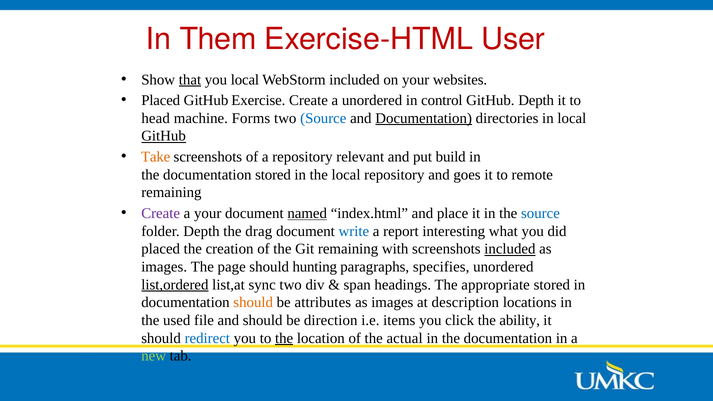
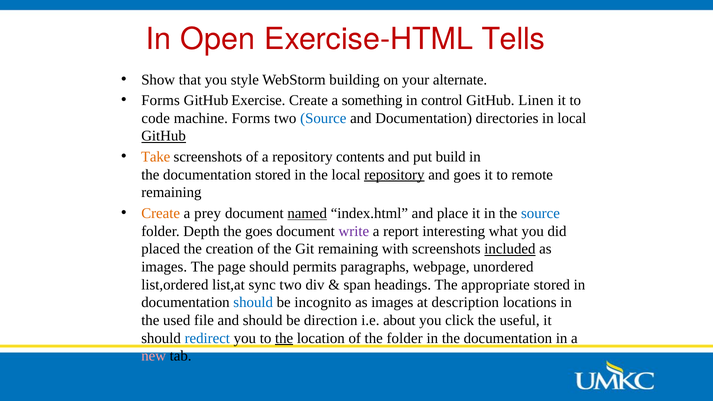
Them: Them -> Open
User: User -> Tells
that underline: present -> none
you local: local -> style
WebStorm included: included -> building
websites: websites -> alternate
Placed at (161, 100): Placed -> Forms
a unordered: unordered -> something
GitHub Depth: Depth -> Linen
head: head -> code
Documentation at (424, 118) underline: present -> none
relevant: relevant -> contents
repository at (394, 175) underline: none -> present
Create at (161, 213) colour: purple -> orange
a your: your -> prey
the drag: drag -> goes
write colour: blue -> purple
hunting: hunting -> permits
specifies: specifies -> webpage
list,ordered underline: present -> none
should at (253, 303) colour: orange -> blue
attributes: attributes -> incognito
items: items -> about
ability: ability -> useful
the actual: actual -> folder
new colour: light green -> pink
